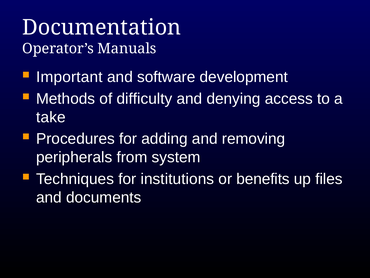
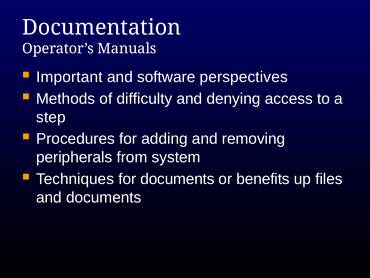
development: development -> perspectives
take: take -> step
for institutions: institutions -> documents
